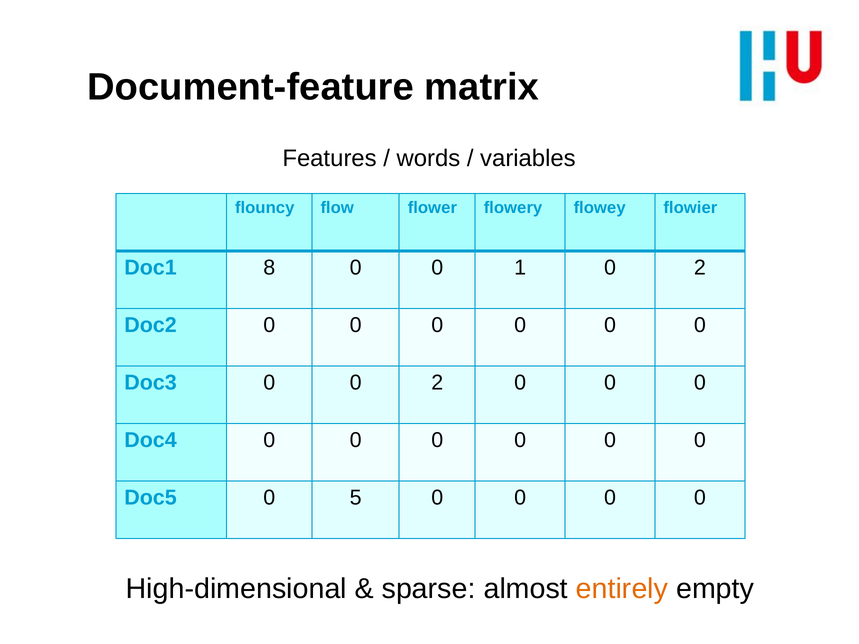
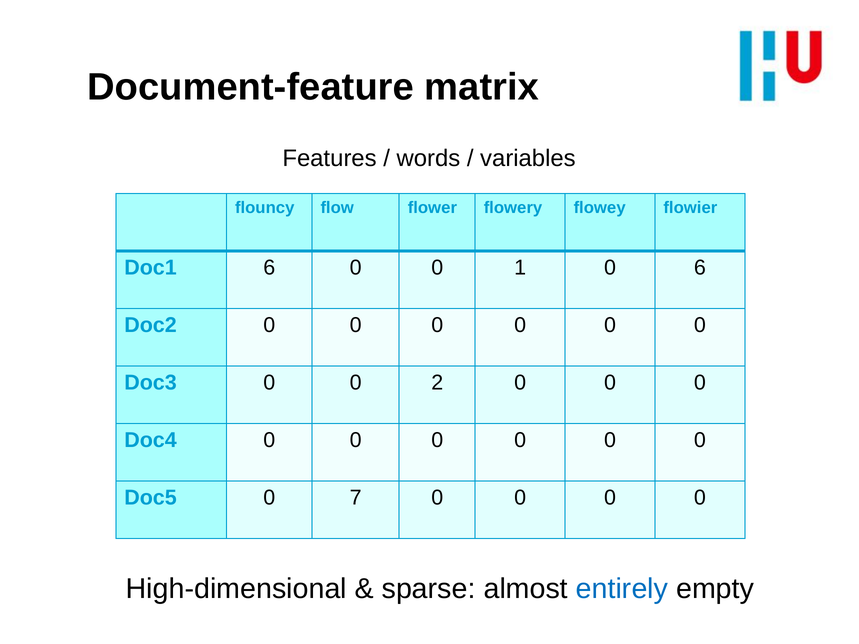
Doc1 8: 8 -> 6
1 0 2: 2 -> 6
5: 5 -> 7
entirely colour: orange -> blue
